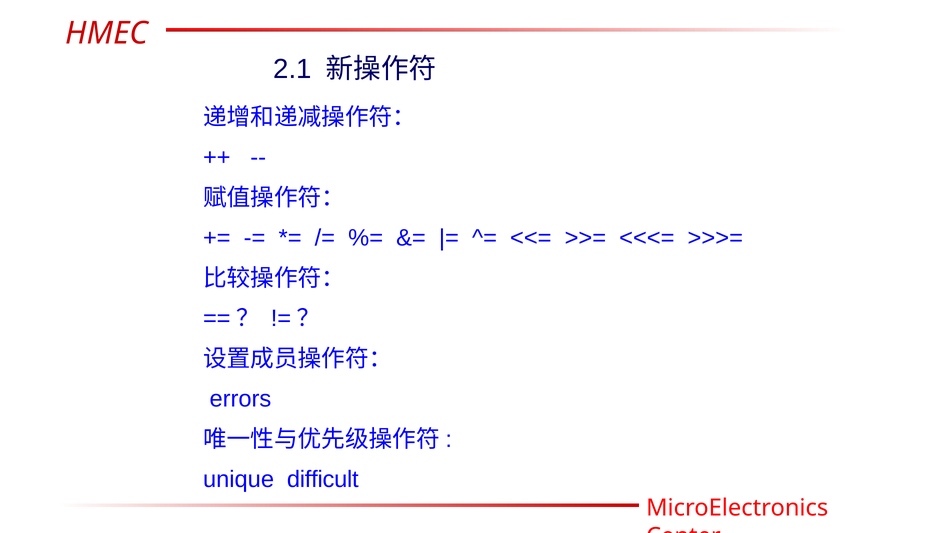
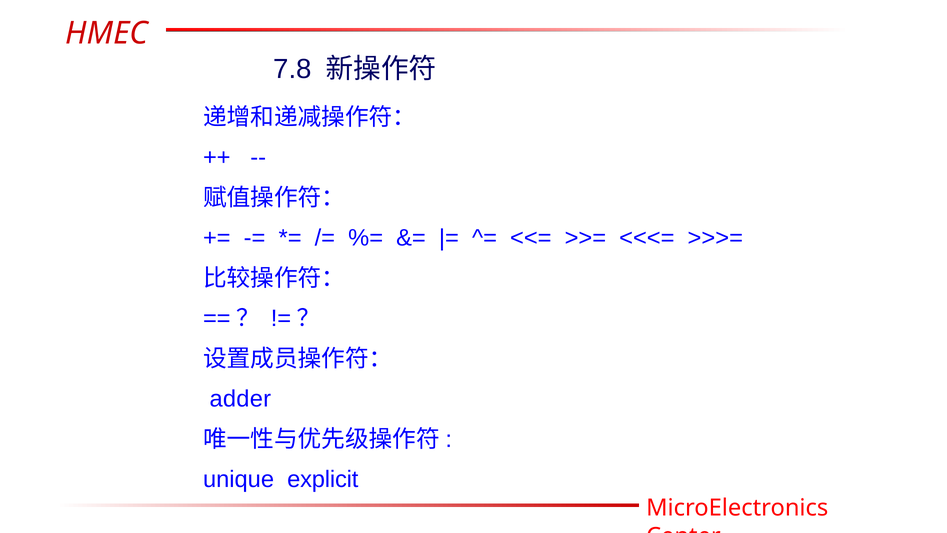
2.1: 2.1 -> 7.8
errors: errors -> adder
difficult: difficult -> explicit
